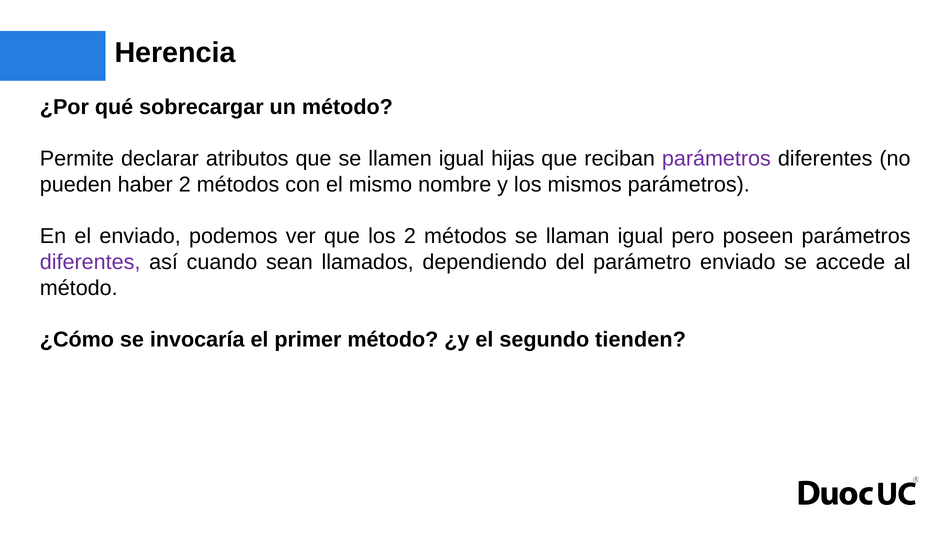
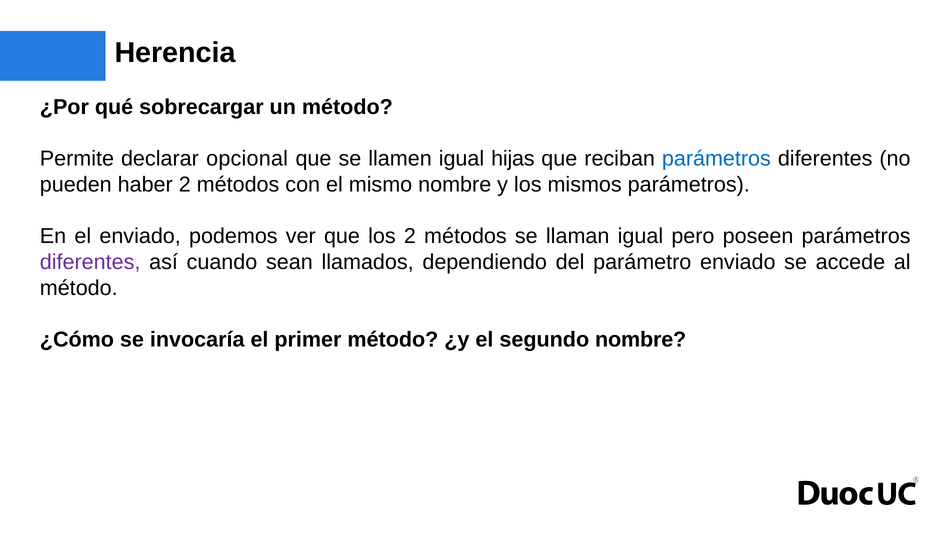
atributos: atributos -> opcional
parámetros at (716, 159) colour: purple -> blue
segundo tienden: tienden -> nombre
